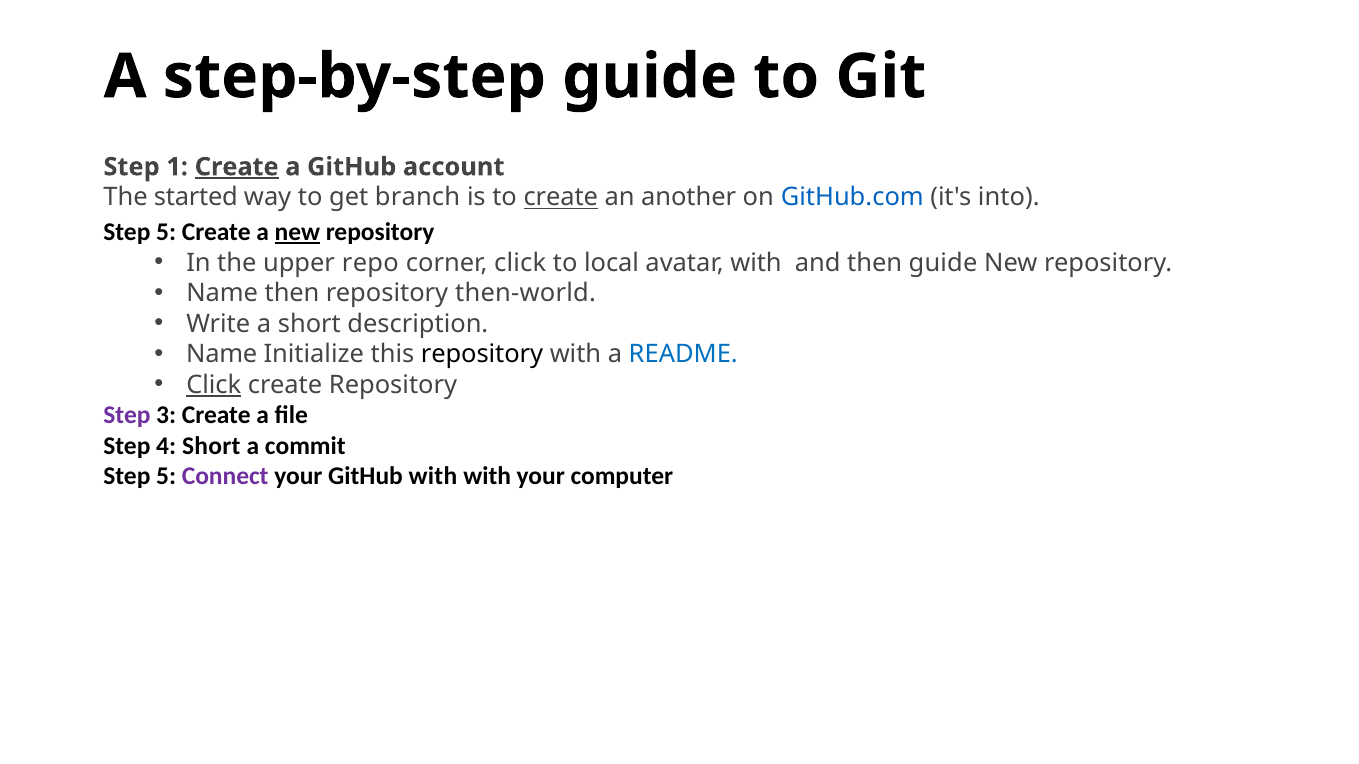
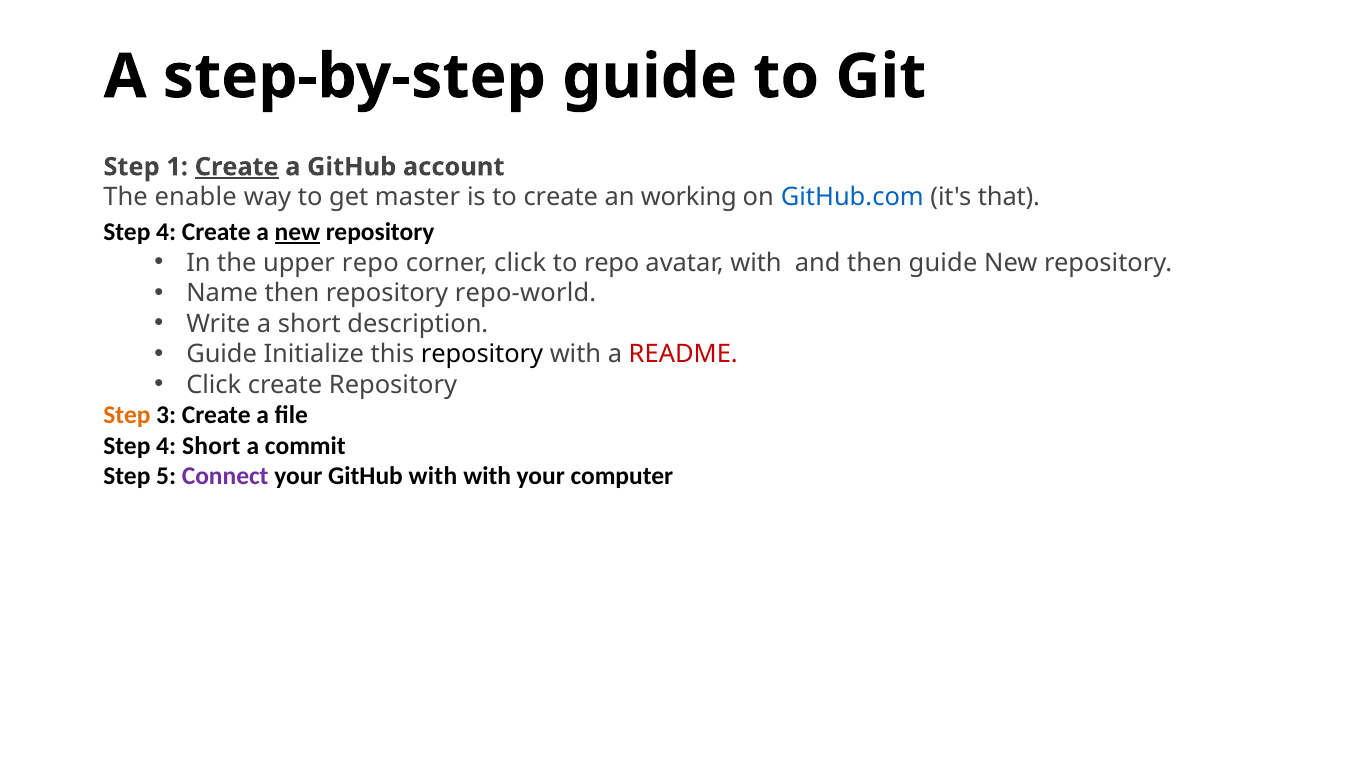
started: started -> enable
branch: branch -> master
create at (561, 198) underline: present -> none
another: another -> working
into: into -> that
5 at (166, 232): 5 -> 4
to local: local -> repo
then-world: then-world -> repo-world
Name at (222, 355): Name -> Guide
README colour: blue -> red
Click at (214, 385) underline: present -> none
Step at (127, 416) colour: purple -> orange
